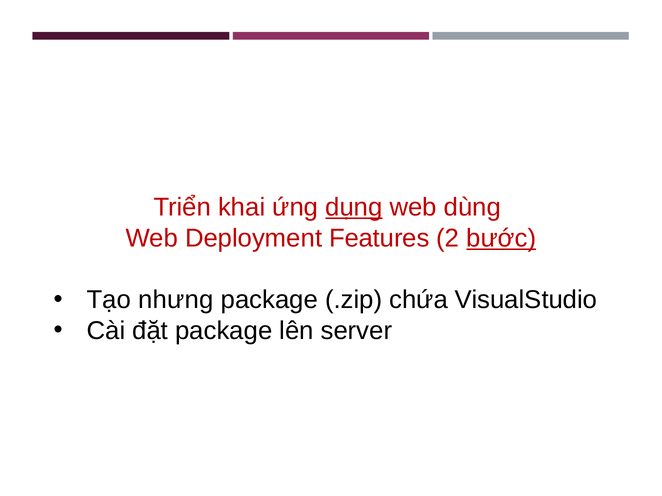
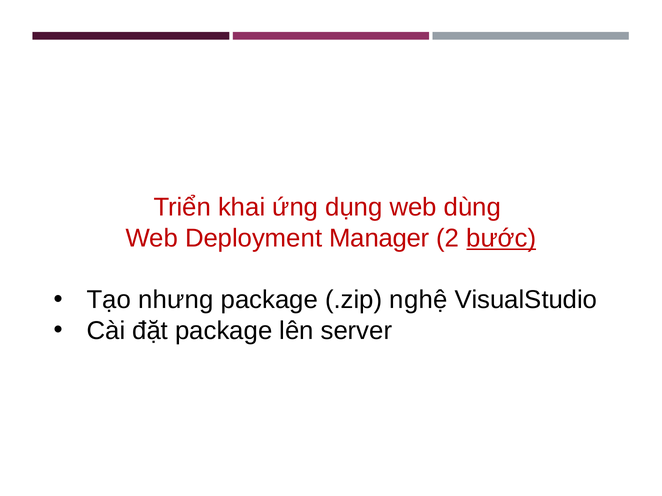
dụng underline: present -> none
Features: Features -> Manager
chứa: chứa -> nghệ
